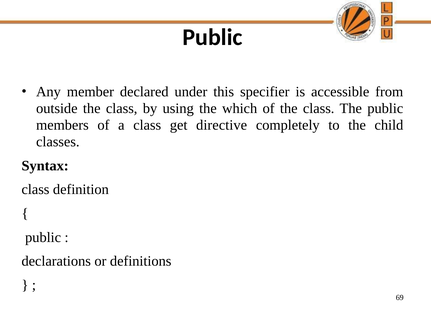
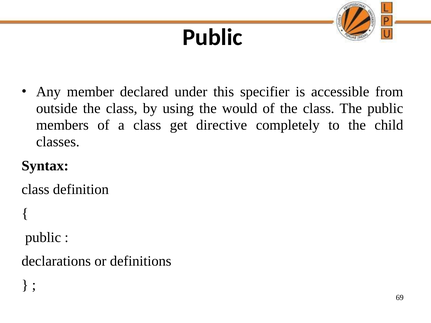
which: which -> would
